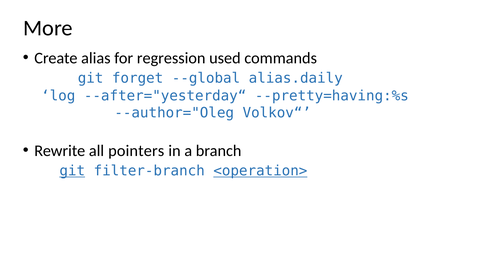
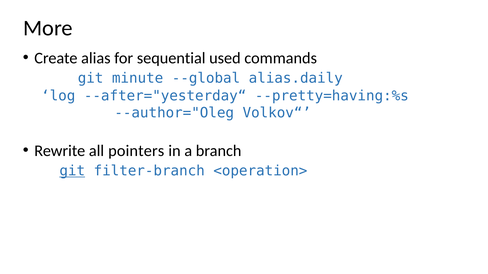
regression: regression -> sequential
forget: forget -> minute
<operation> underline: present -> none
